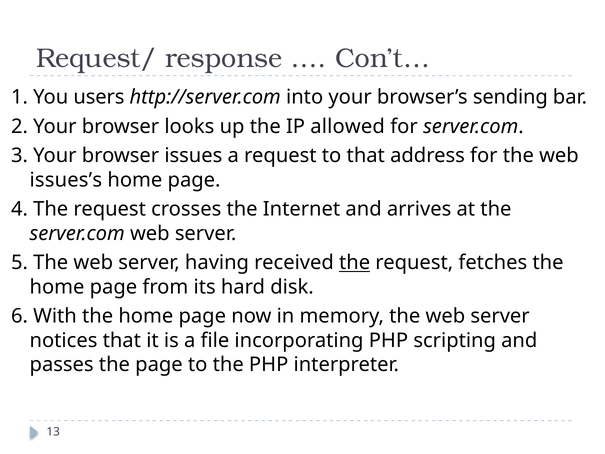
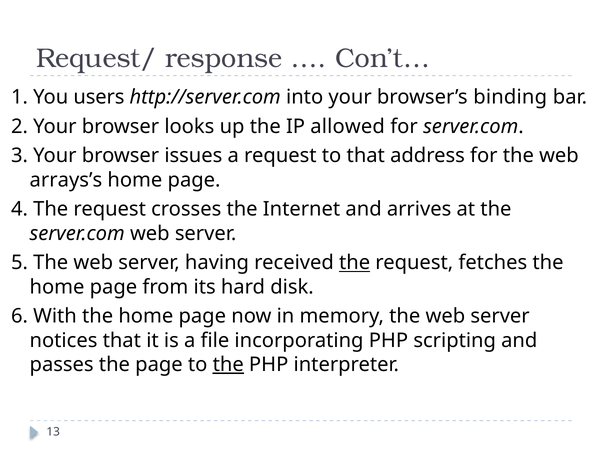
sending: sending -> binding
issues’s: issues’s -> arrays’s
the at (228, 364) underline: none -> present
